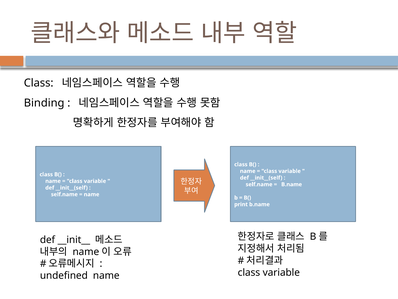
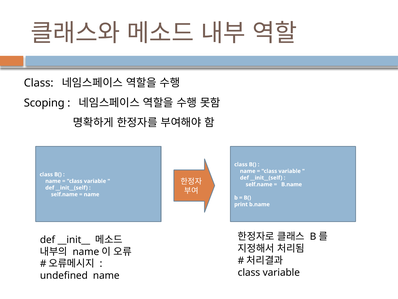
Binding: Binding -> Scoping
